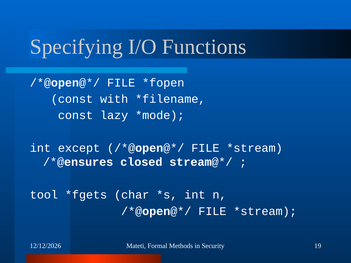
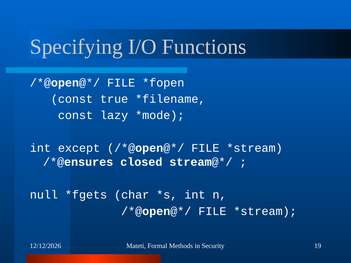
with: with -> true
tool: tool -> null
